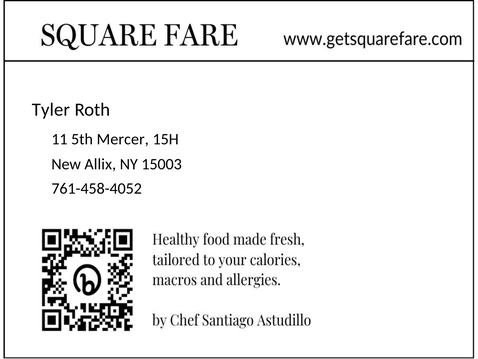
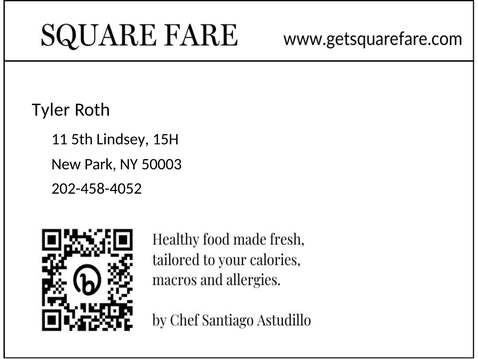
Mercer: Mercer -> Lindsey
Allix: Allix -> Park
15003: 15003 -> 50003
761-458-4052: 761-458-4052 -> 202-458-4052
